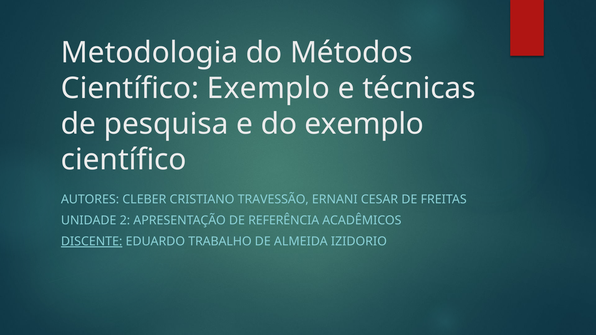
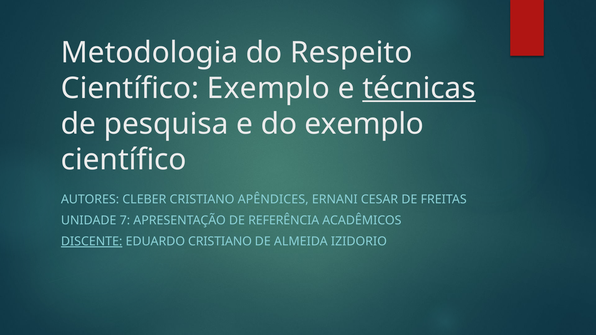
Métodos: Métodos -> Respeito
técnicas underline: none -> present
TRAVESSÃO: TRAVESSÃO -> APÊNDICES
2: 2 -> 7
EDUARDO TRABALHO: TRABALHO -> CRISTIANO
